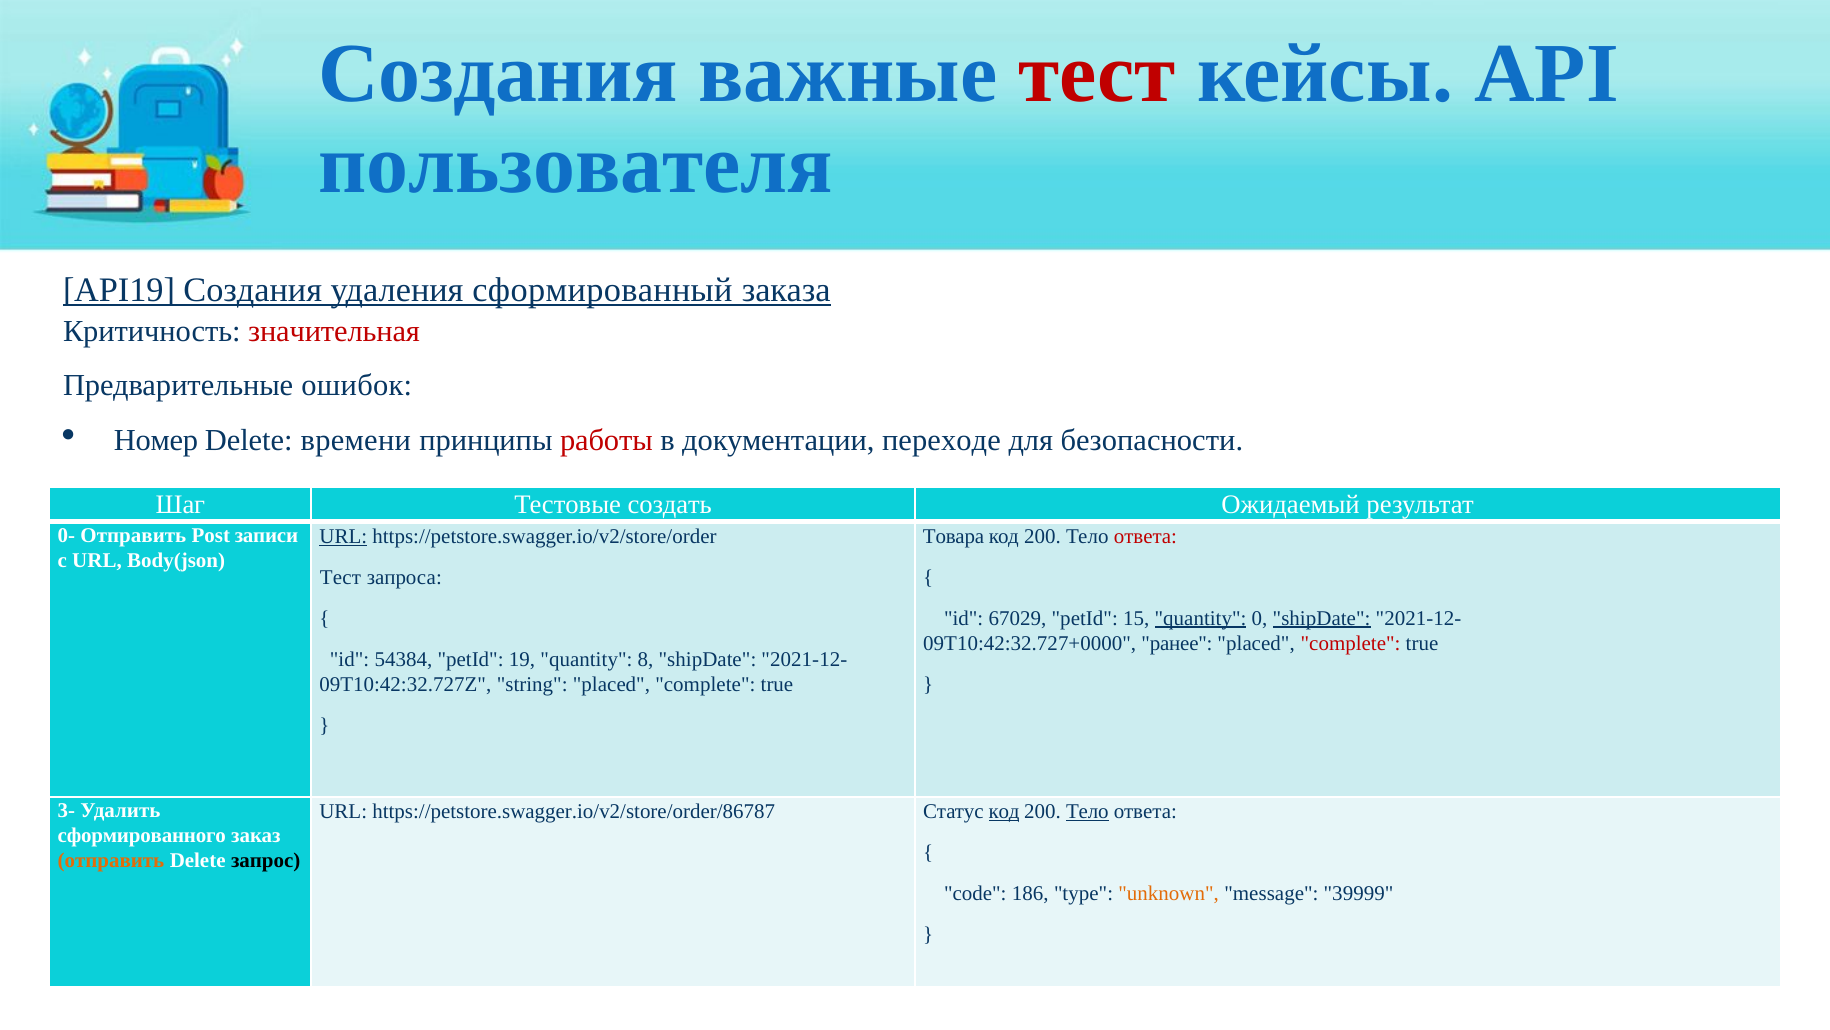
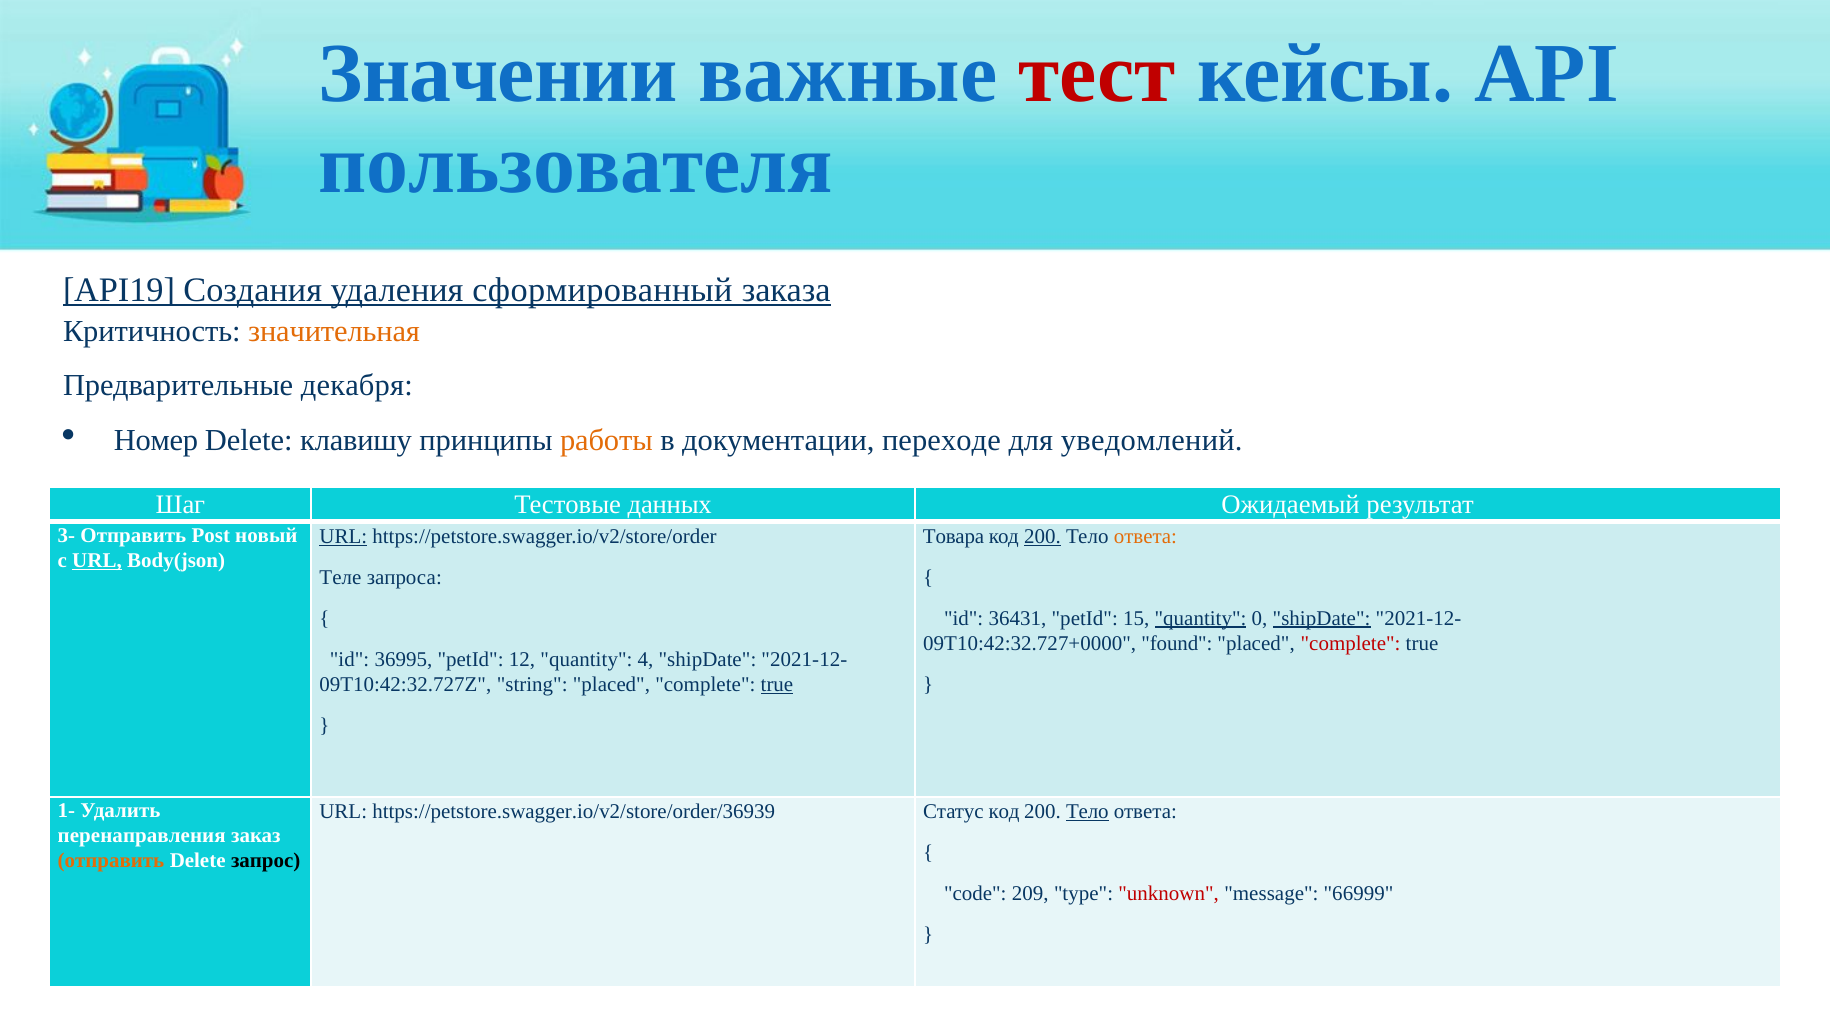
Создания at (498, 74): Создания -> Значении
значительная colour: red -> orange
ошибок: ошибок -> декабря
времени: времени -> клавишу
работы colour: red -> orange
безопасности: безопасности -> уведомлений
создать: создать -> данных
0-: 0- -> 3-
записи: записи -> новый
200 at (1042, 536) underline: none -> present
ответа at (1145, 536) colour: red -> orange
URL at (97, 560) underline: none -> present
Тест at (340, 577): Тест -> Теле
67029: 67029 -> 36431
ранее: ранее -> found
54384: 54384 -> 36995
19: 19 -> 12
8: 8 -> 4
true at (777, 684) underline: none -> present
3-: 3- -> 1-
https://petstore.swagger.io/v2/store/order/86787: https://petstore.swagger.io/v2/store/order/86787 -> https://petstore.swagger.io/v2/store/order/36939
код at (1004, 811) underline: present -> none
сформированного: сформированного -> перенаправления
186: 186 -> 209
unknown colour: orange -> red
39999: 39999 -> 66999
